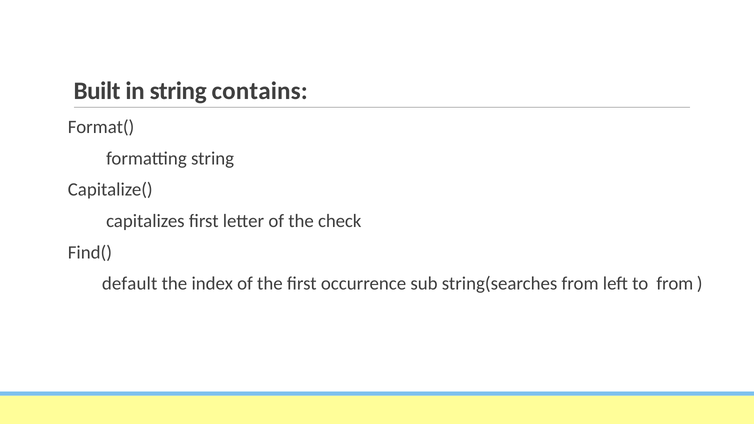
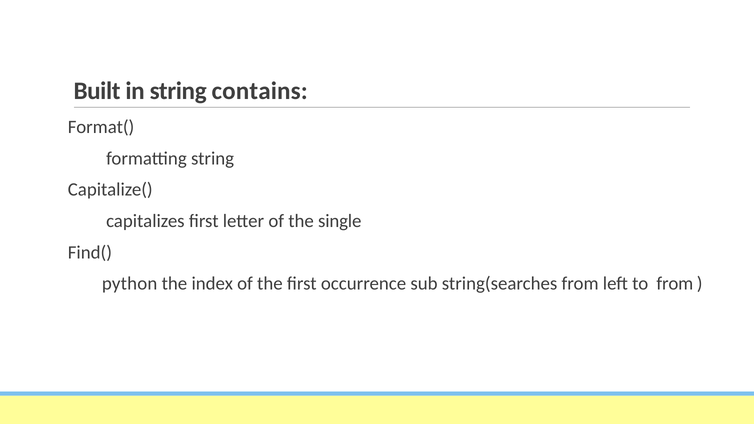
check: check -> single
default: default -> python
